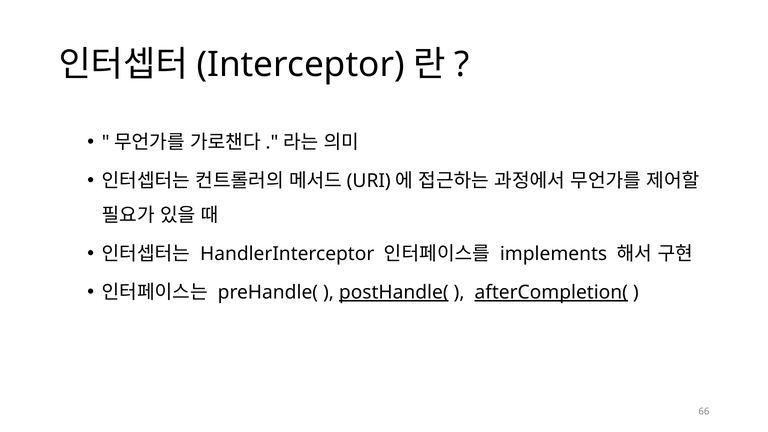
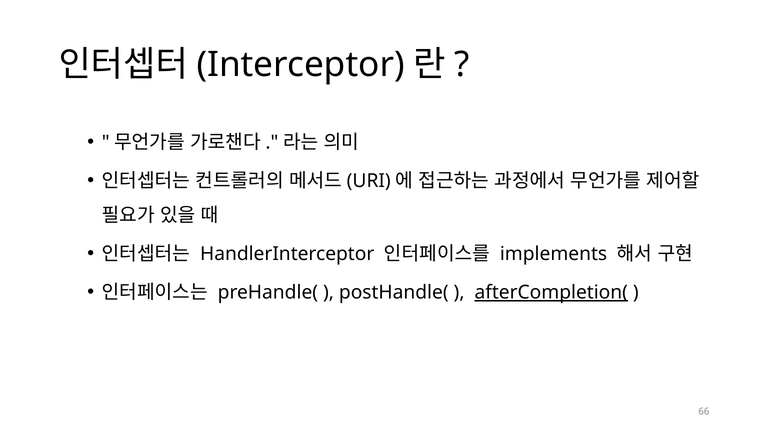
postHandle( underline: present -> none
